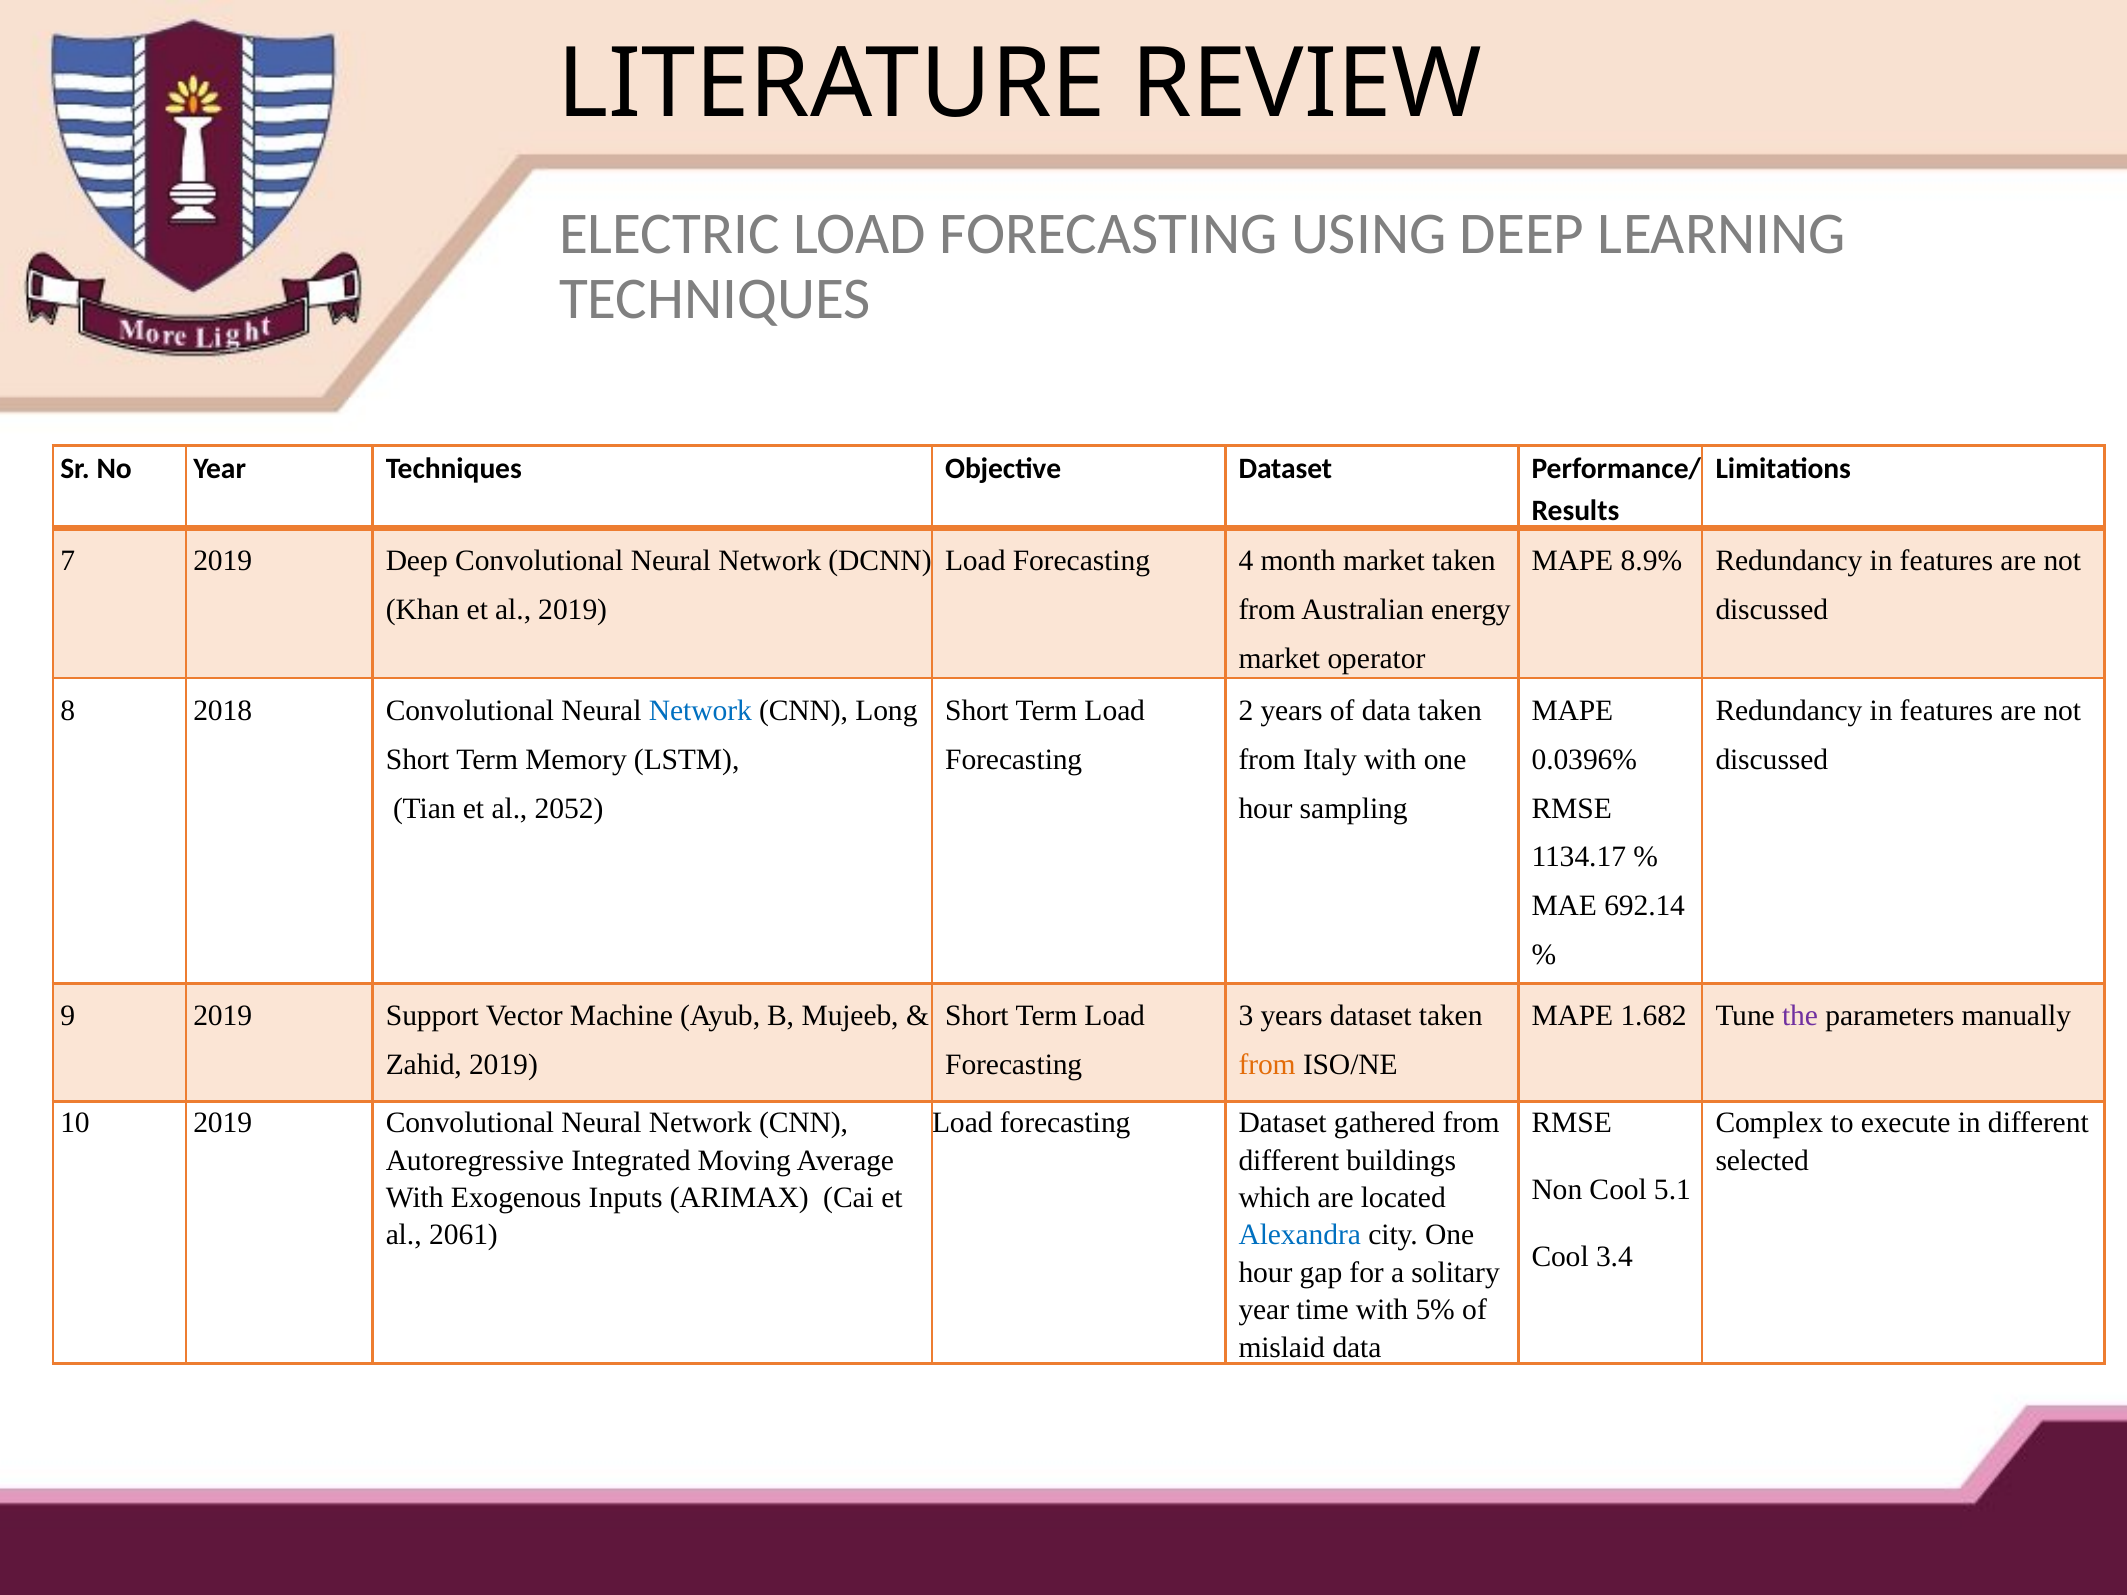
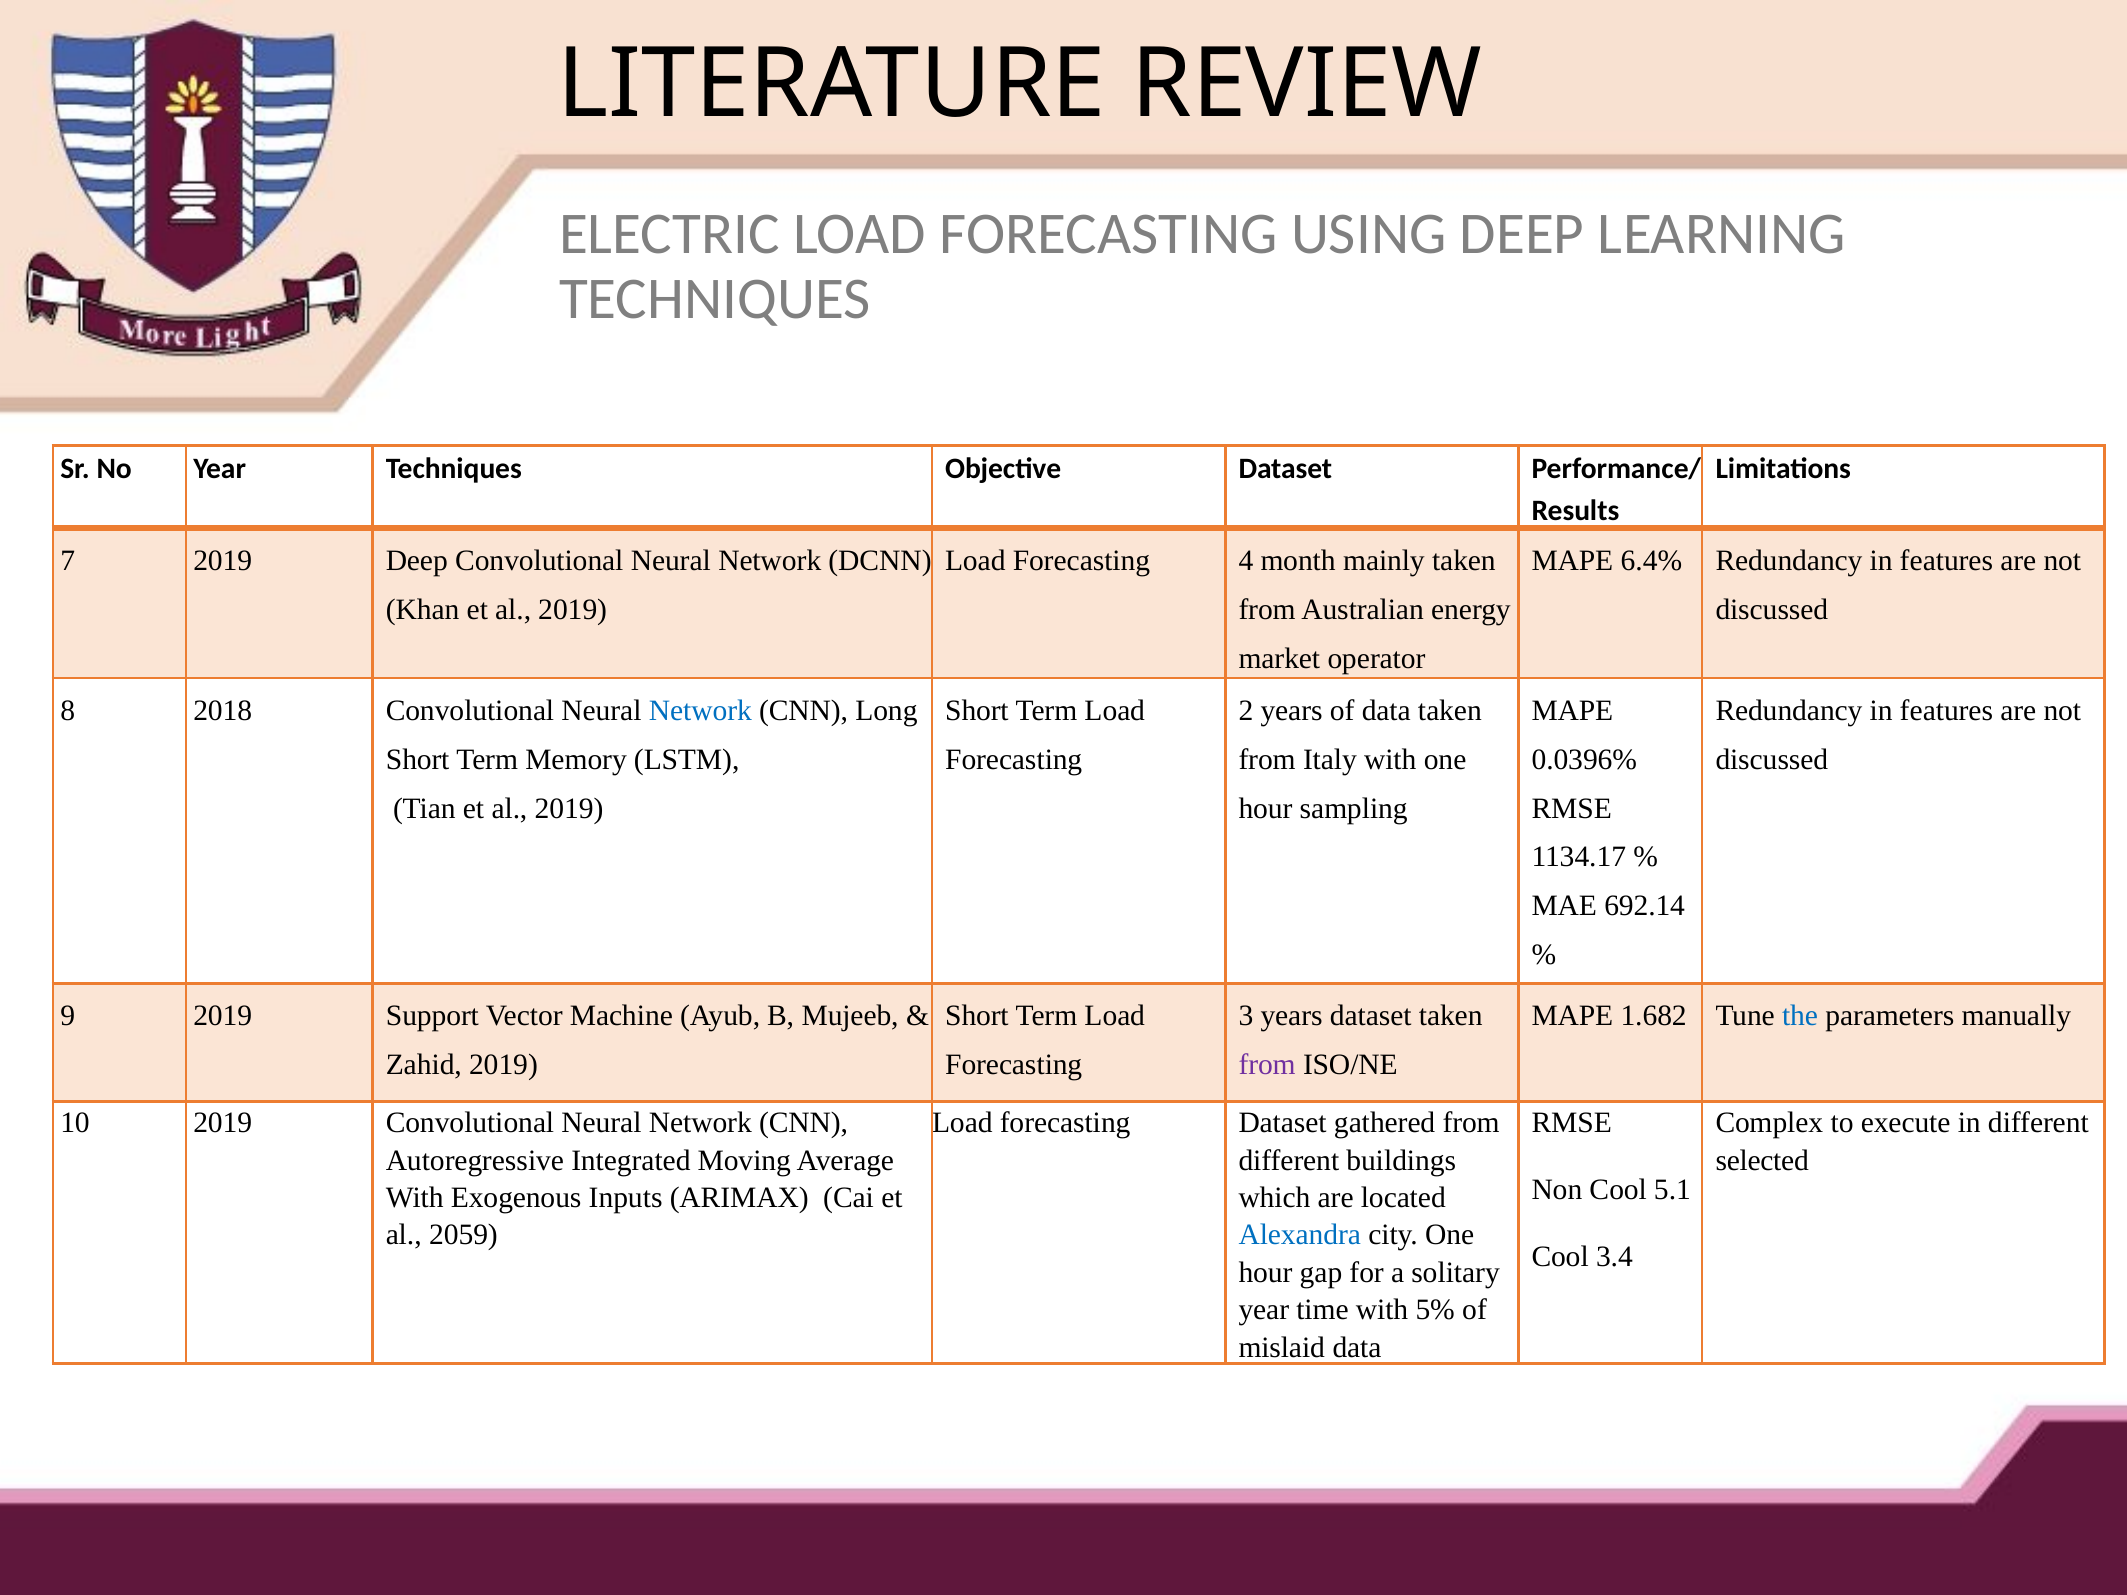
month market: market -> mainly
8.9%: 8.9% -> 6.4%
Tian et al 2052: 2052 -> 2019
the colour: purple -> blue
from at (1267, 1065) colour: orange -> purple
2061: 2061 -> 2059
